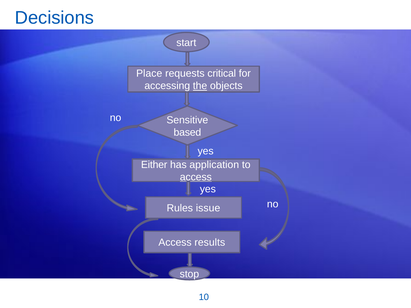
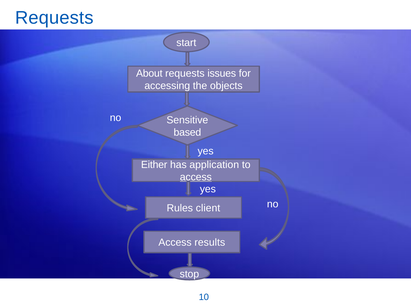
Decisions at (54, 18): Decisions -> Requests
Place: Place -> About
critical: critical -> issues
the underline: present -> none
issue: issue -> client
